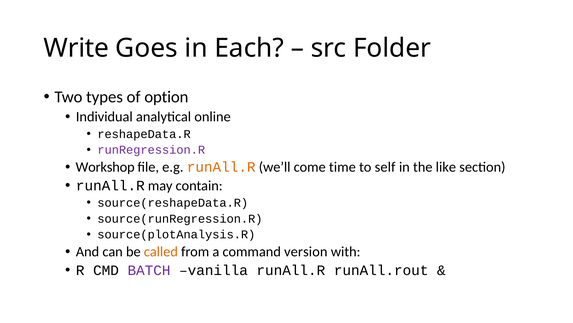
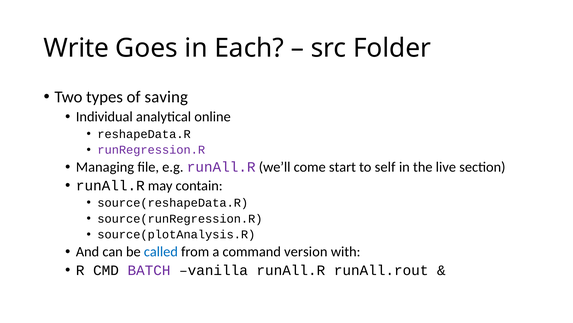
option: option -> saving
Workshop: Workshop -> Managing
runAll.R at (221, 167) colour: orange -> purple
time: time -> start
like: like -> live
called colour: orange -> blue
